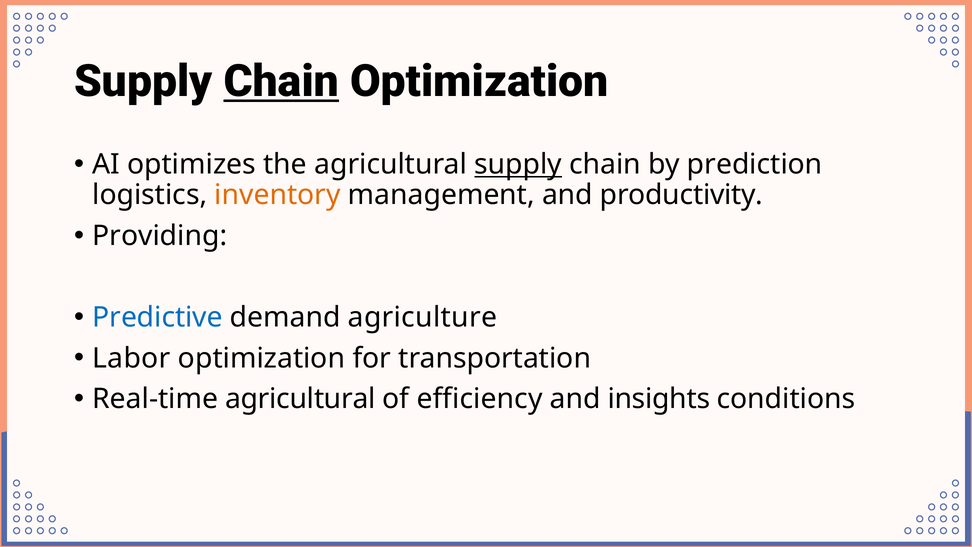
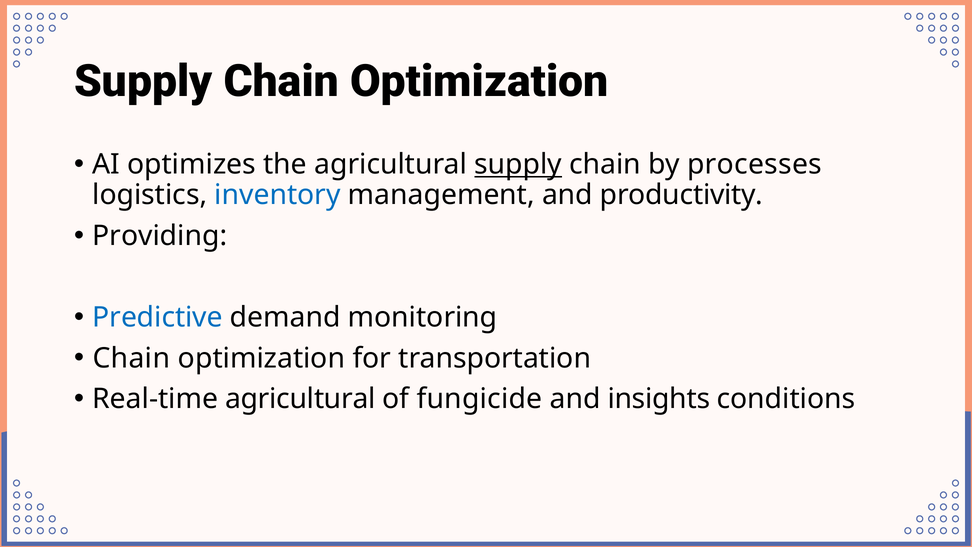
Chain at (281, 82) underline: present -> none
prediction: prediction -> processes
inventory colour: orange -> blue
agriculture: agriculture -> monitoring
Labor at (131, 358): Labor -> Chain
efficiency: efficiency -> fungicide
